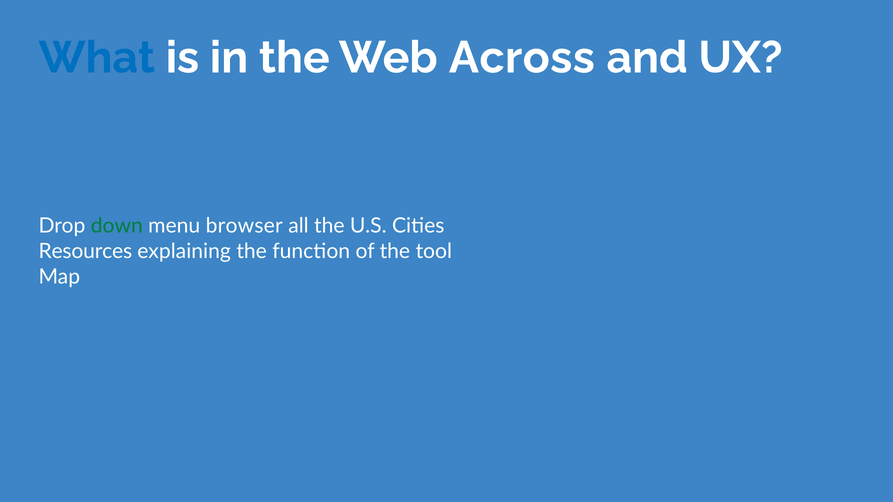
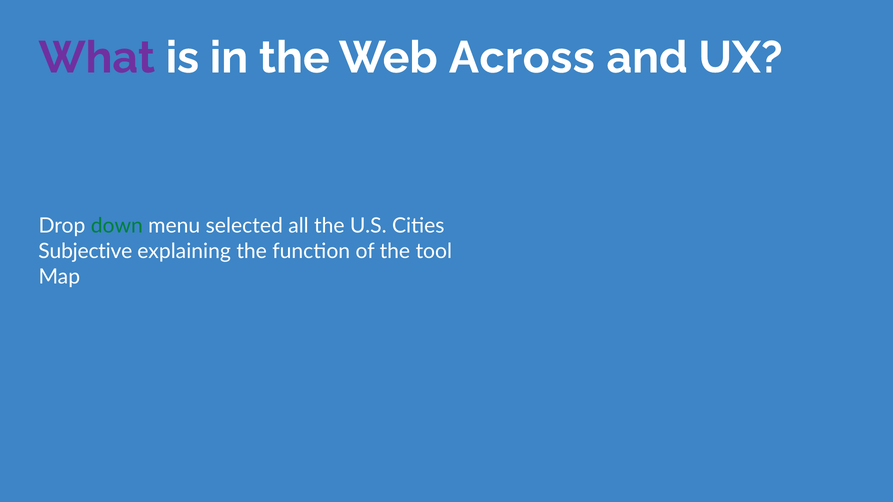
What colour: blue -> purple
browser: browser -> selected
Resources: Resources -> Subjective
